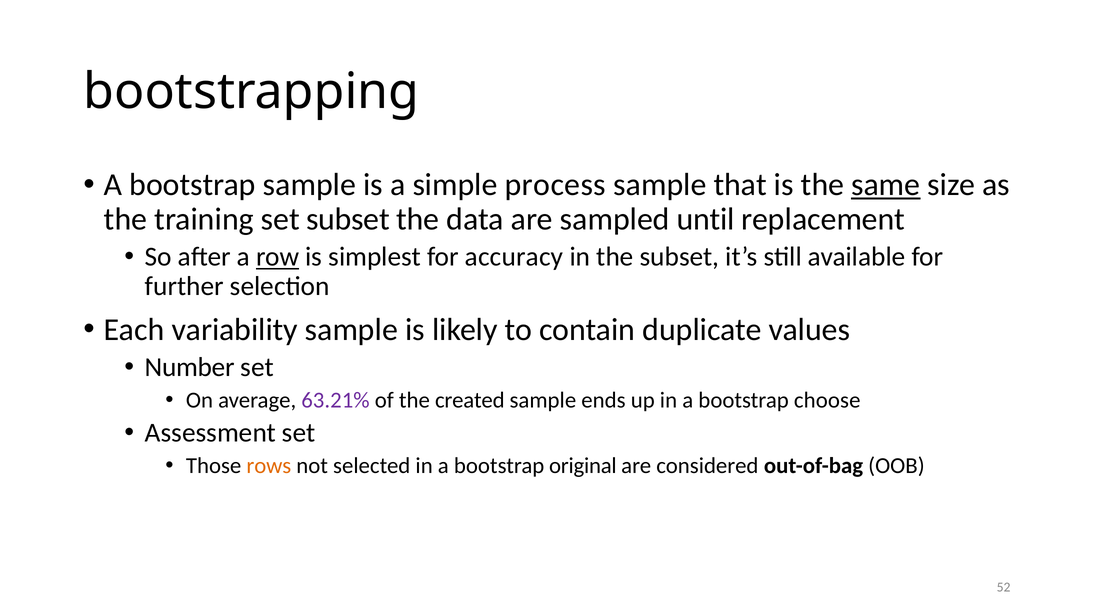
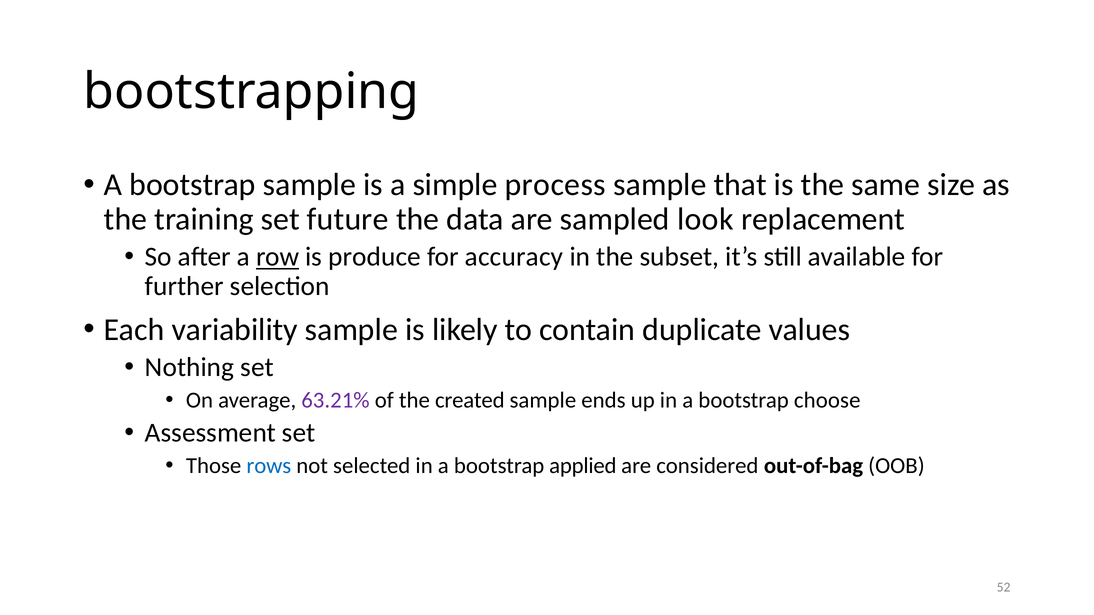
same underline: present -> none
set subset: subset -> future
until: until -> look
simplest: simplest -> produce
Number: Number -> Nothing
rows colour: orange -> blue
original: original -> applied
